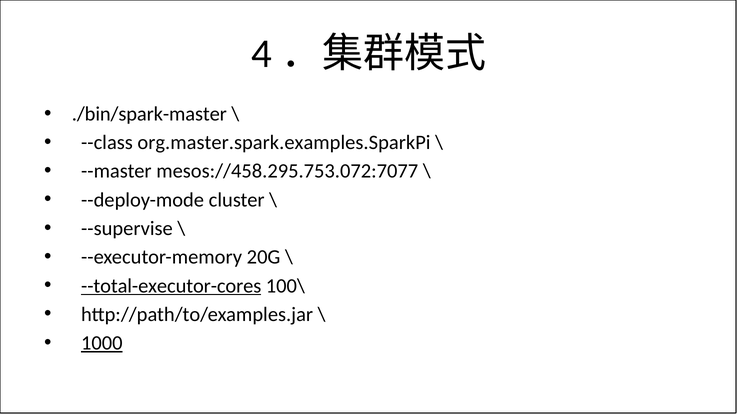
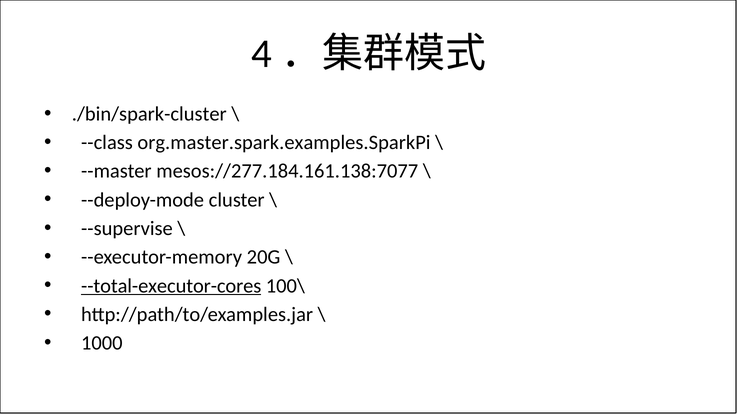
./bin/spark-master: ./bin/spark-master -> ./bin/spark-cluster
mesos://458.295.753.072:7077: mesos://458.295.753.072:7077 -> mesos://277.184.161.138:7077
1000 underline: present -> none
